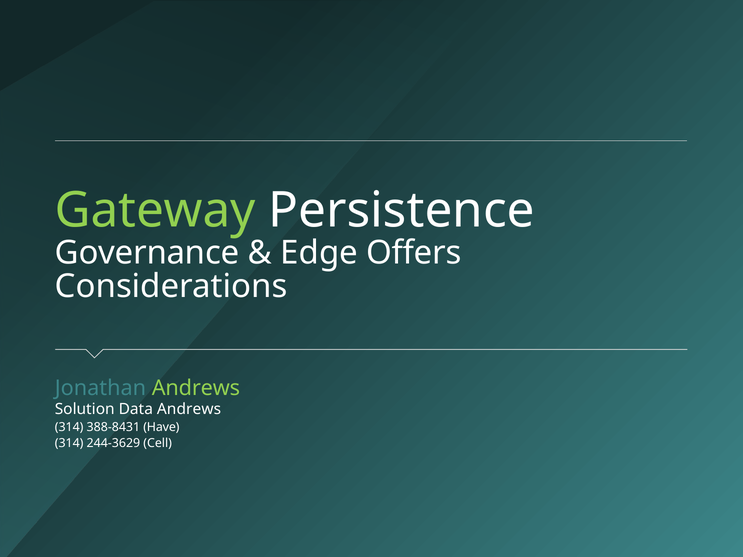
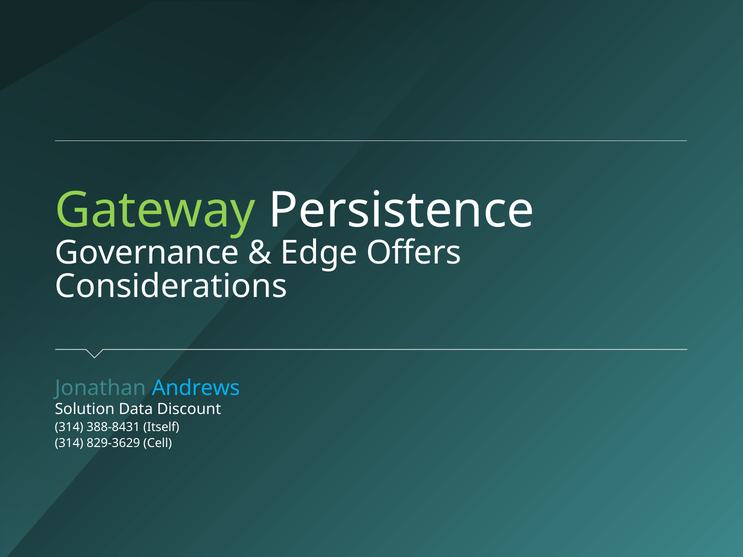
Andrews at (196, 388) colour: light green -> light blue
Data Andrews: Andrews -> Discount
Have: Have -> Itself
244-3629: 244-3629 -> 829-3629
